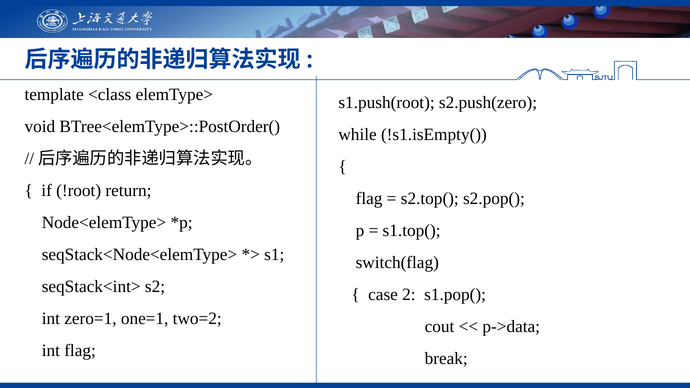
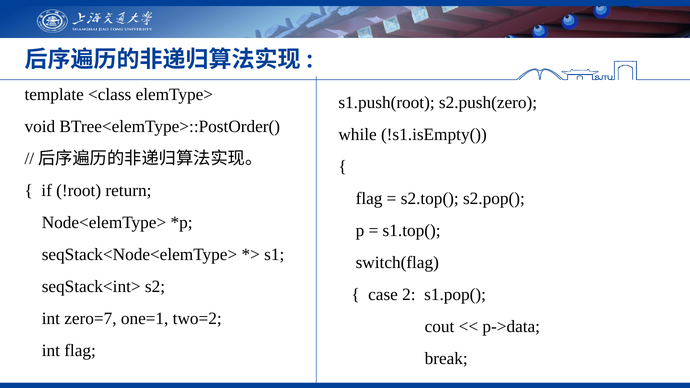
zero=1: zero=1 -> zero=7
